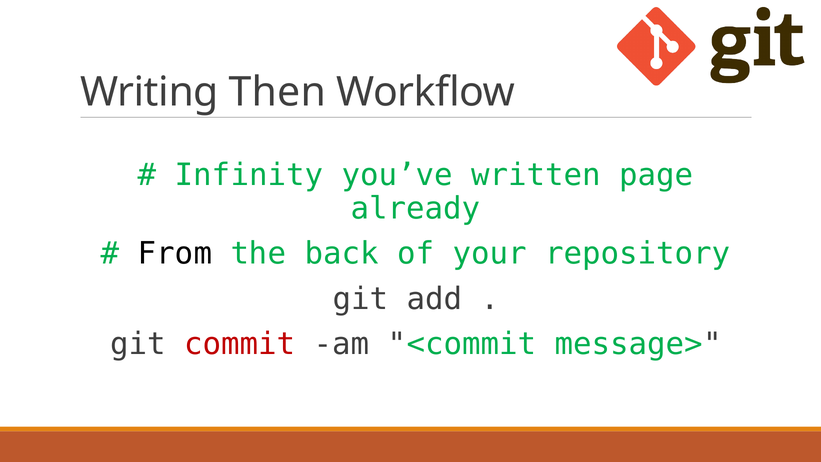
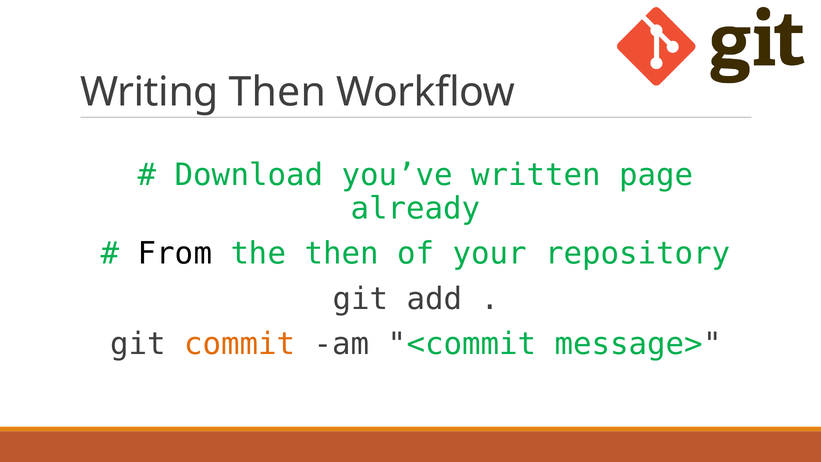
Infinity: Infinity -> Download
the back: back -> then
commit colour: red -> orange
